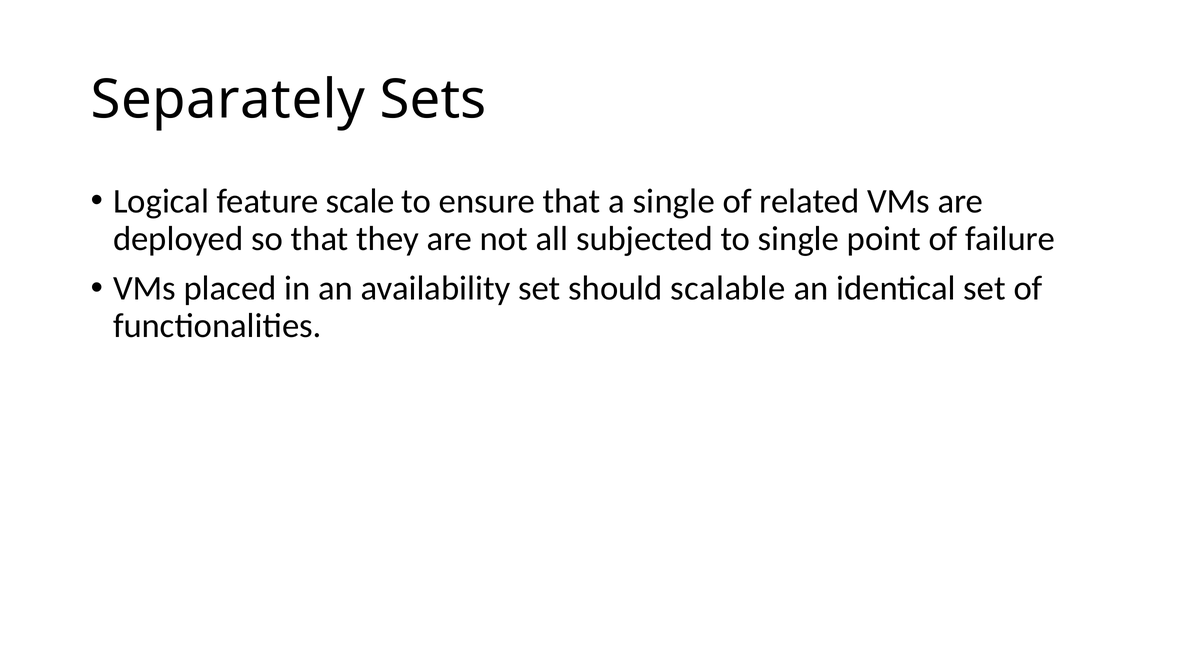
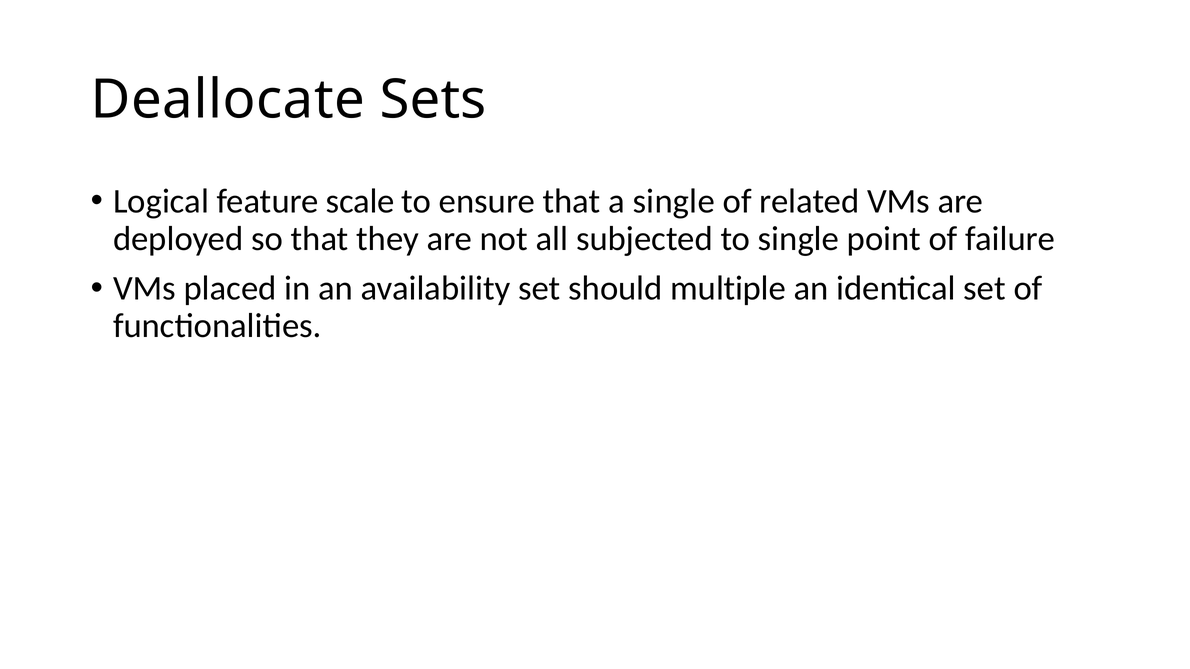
Separately: Separately -> Deallocate
scalable: scalable -> multiple
